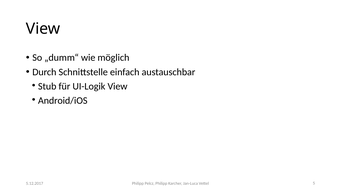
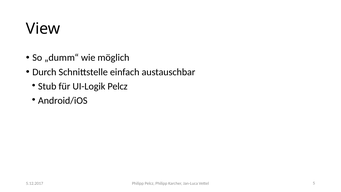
UI-Logik View: View -> Pelcz
